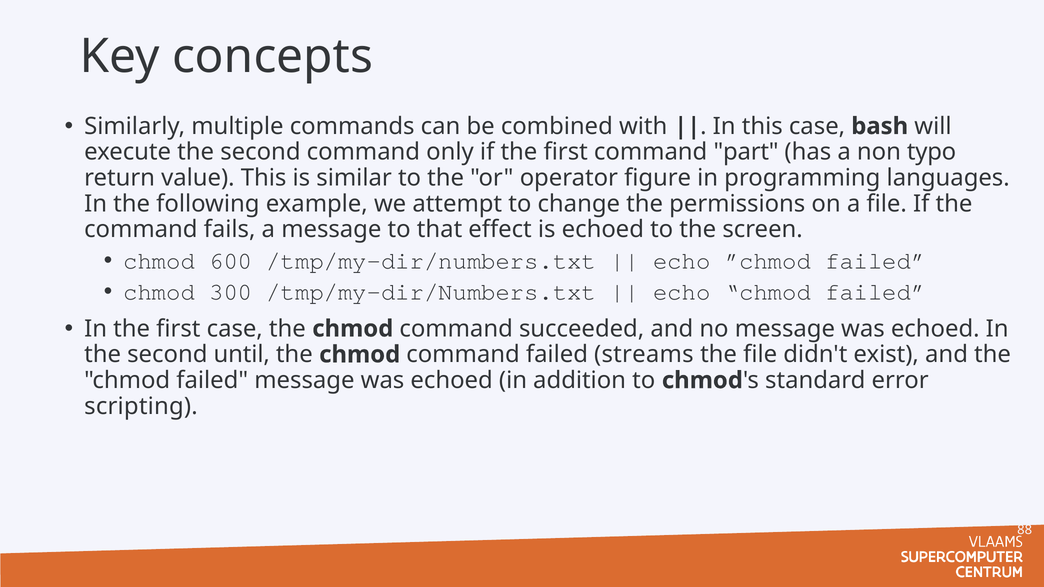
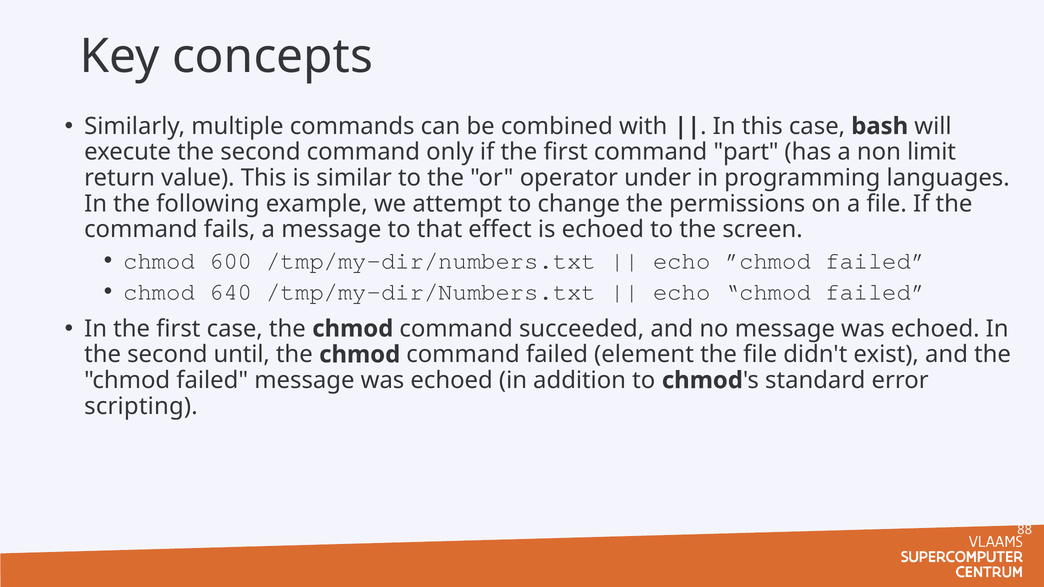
typo: typo -> limit
figure: figure -> under
300: 300 -> 640
streams: streams -> element
